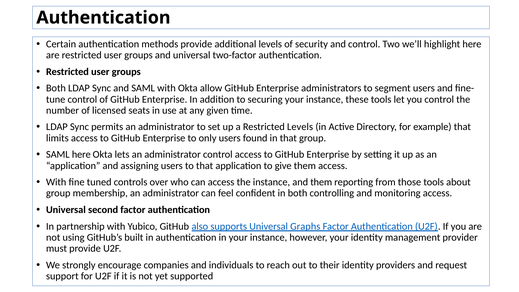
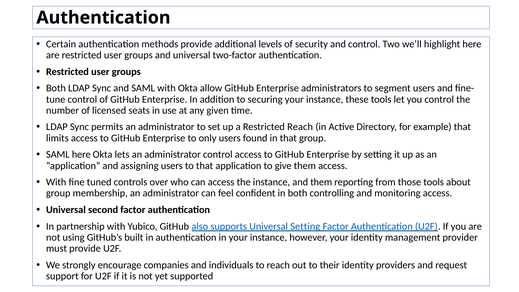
Restricted Levels: Levels -> Reach
Universal Graphs: Graphs -> Setting
